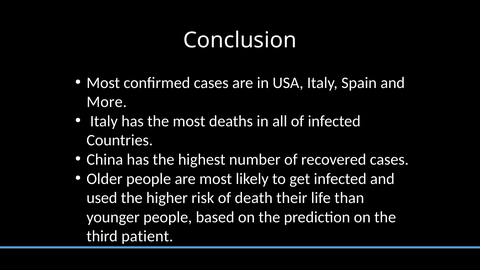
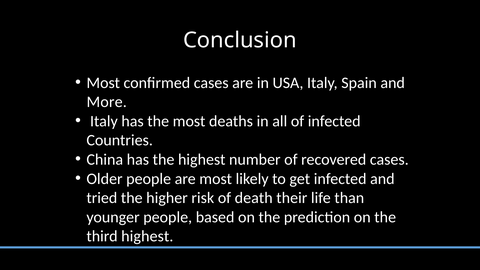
used: used -> tried
third patient: patient -> highest
